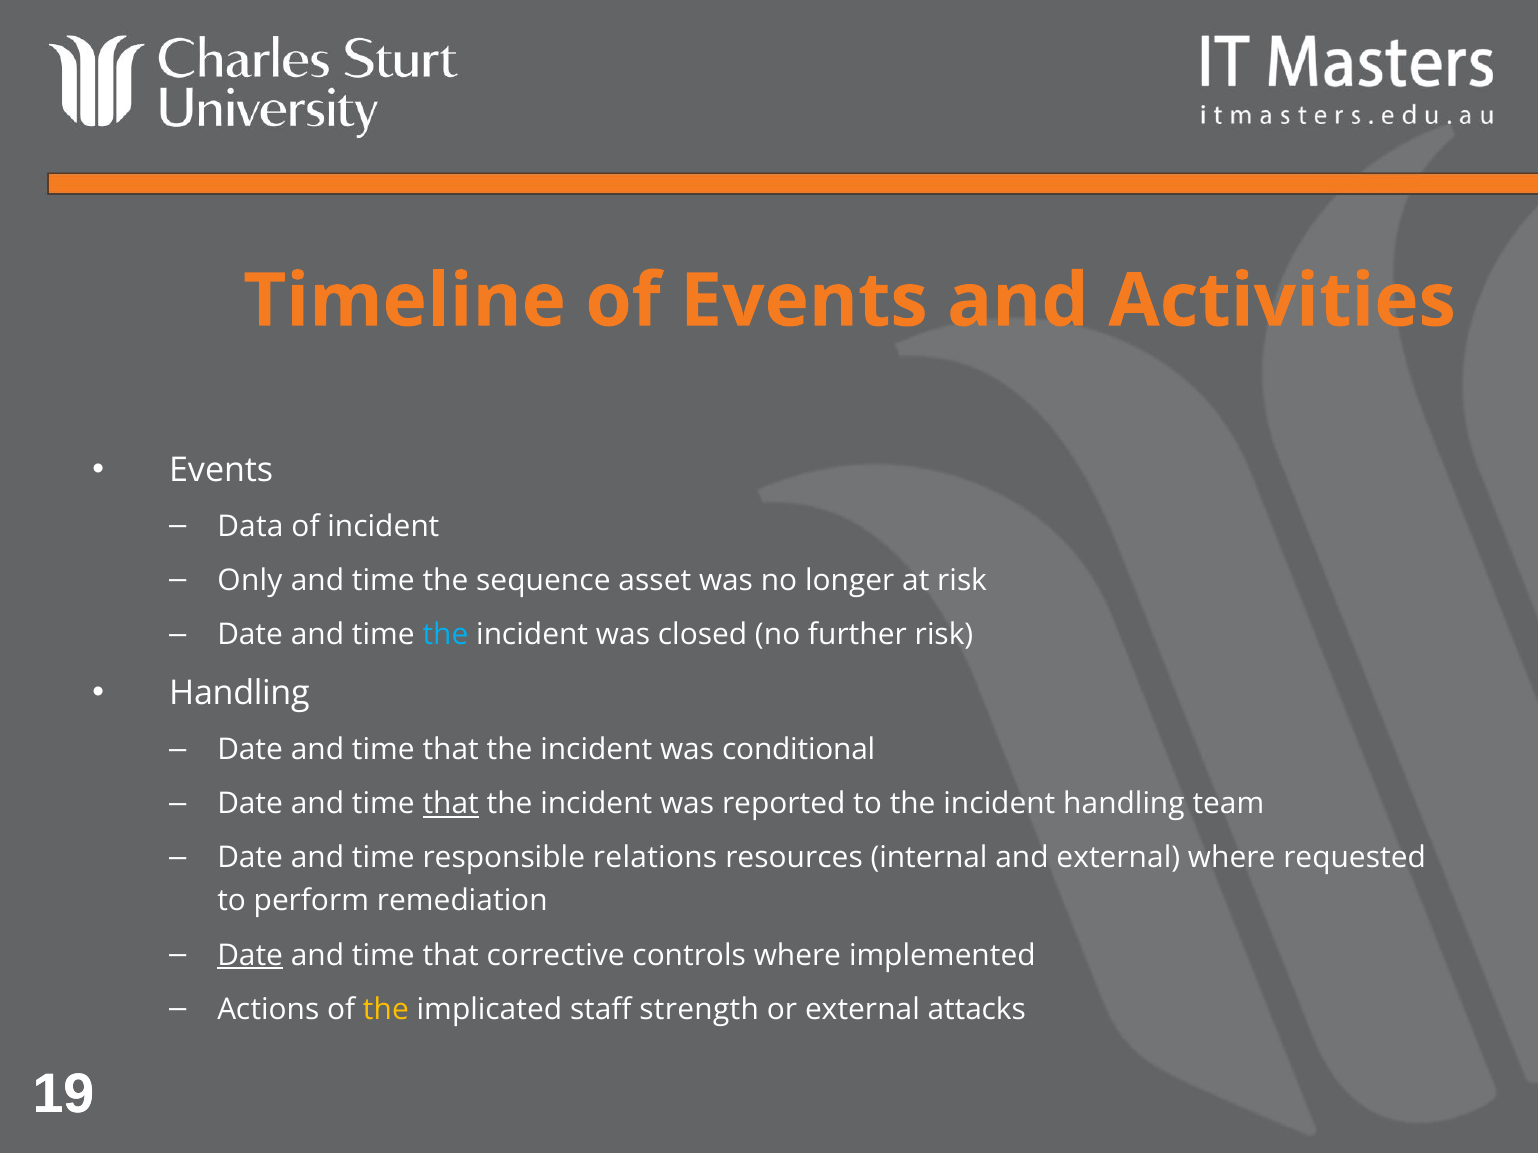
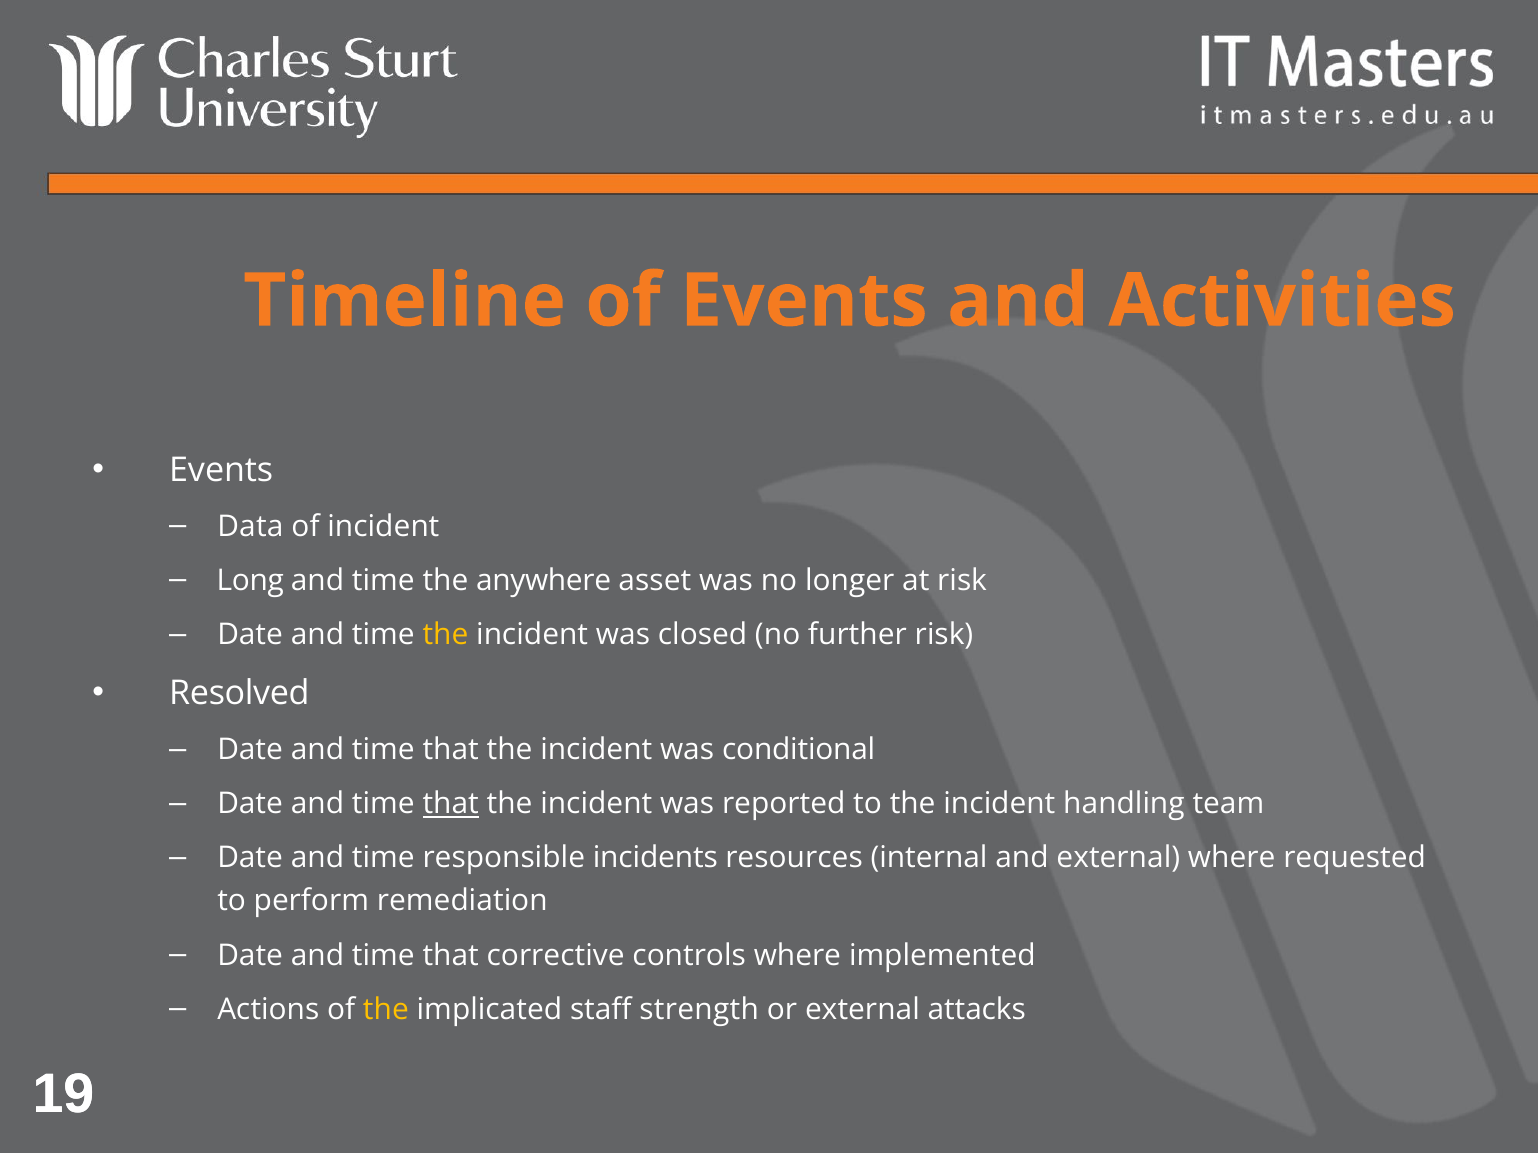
Only: Only -> Long
sequence: sequence -> anywhere
the at (445, 635) colour: light blue -> yellow
Handling at (239, 694): Handling -> Resolved
relations: relations -> incidents
Date at (250, 956) underline: present -> none
